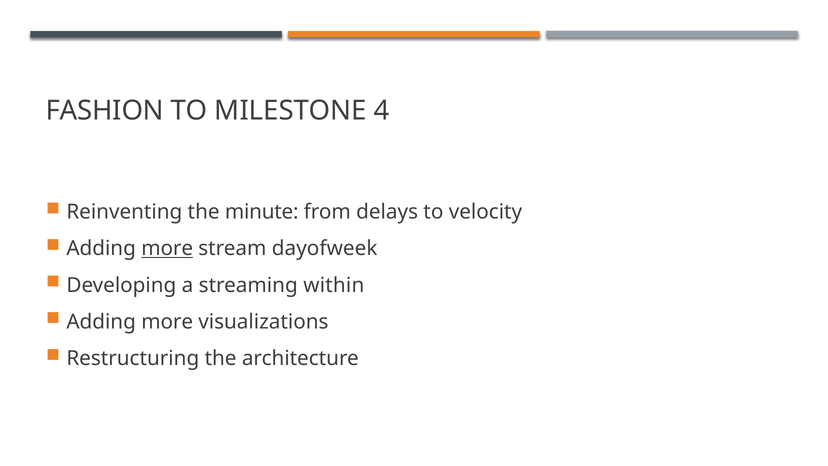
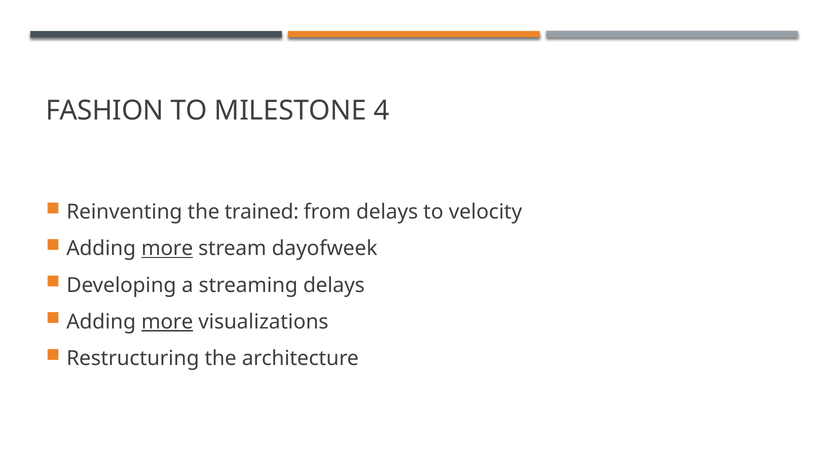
minute: minute -> trained
streaming within: within -> delays
more at (167, 322) underline: none -> present
